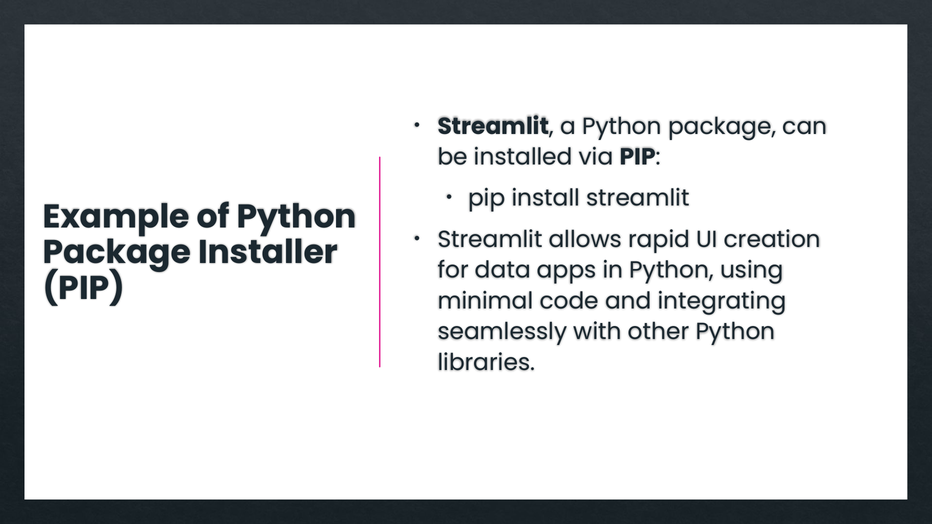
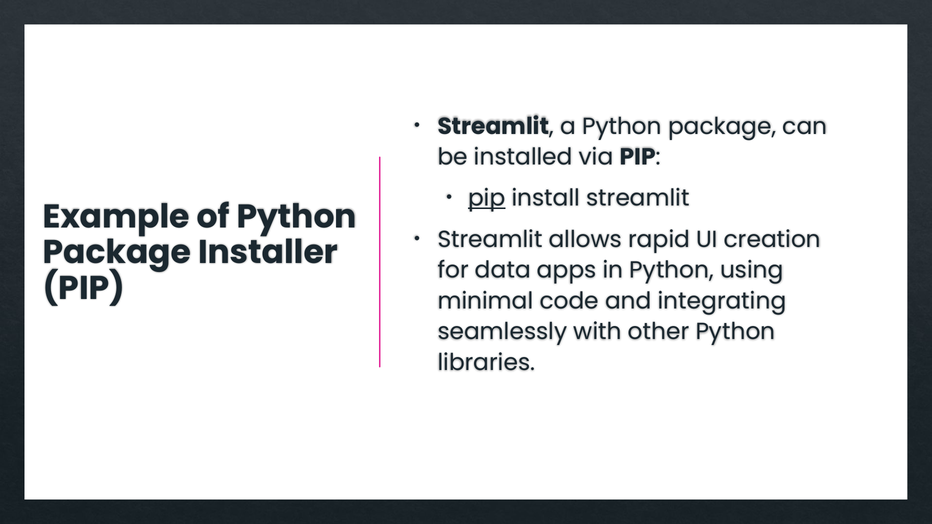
pip at (487, 198) underline: none -> present
